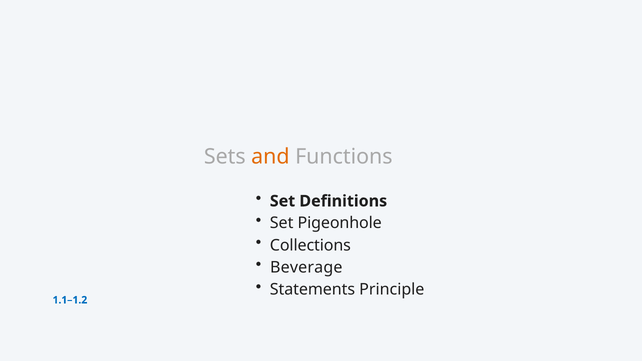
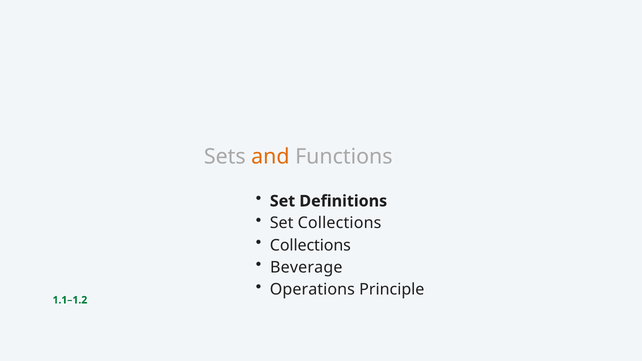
Set Pigeonhole: Pigeonhole -> Collections
Statements: Statements -> Operations
1.1–1.2 colour: blue -> green
